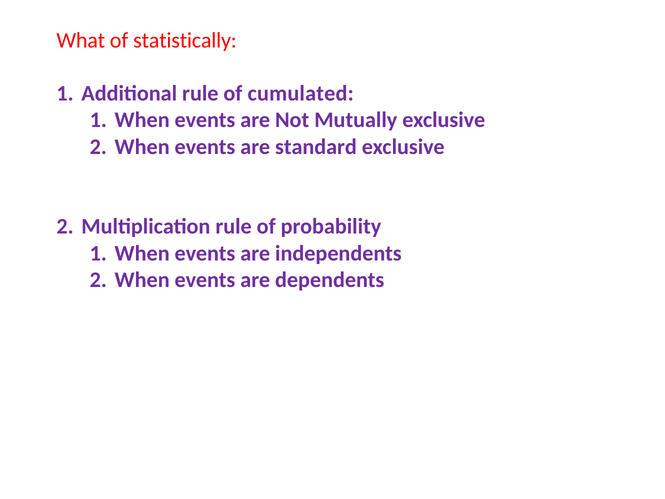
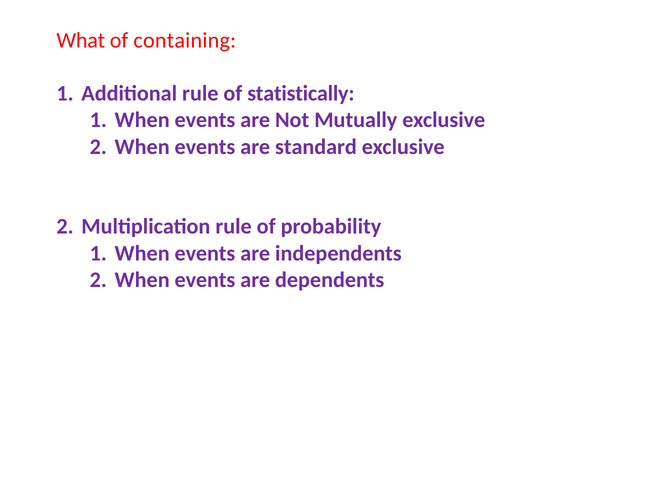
statistically: statistically -> containing
cumulated: cumulated -> statistically
